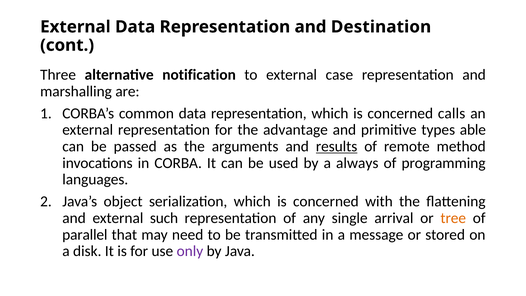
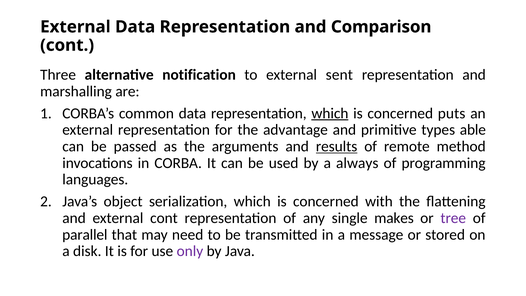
Destination: Destination -> Comparison
case: case -> sent
which at (330, 113) underline: none -> present
calls: calls -> puts
external such: such -> cont
arrival: arrival -> makes
tree colour: orange -> purple
